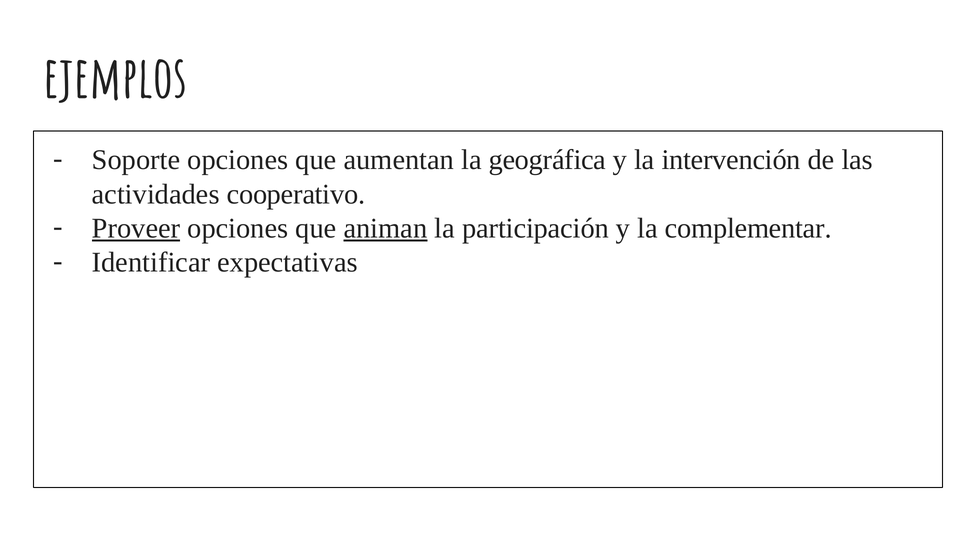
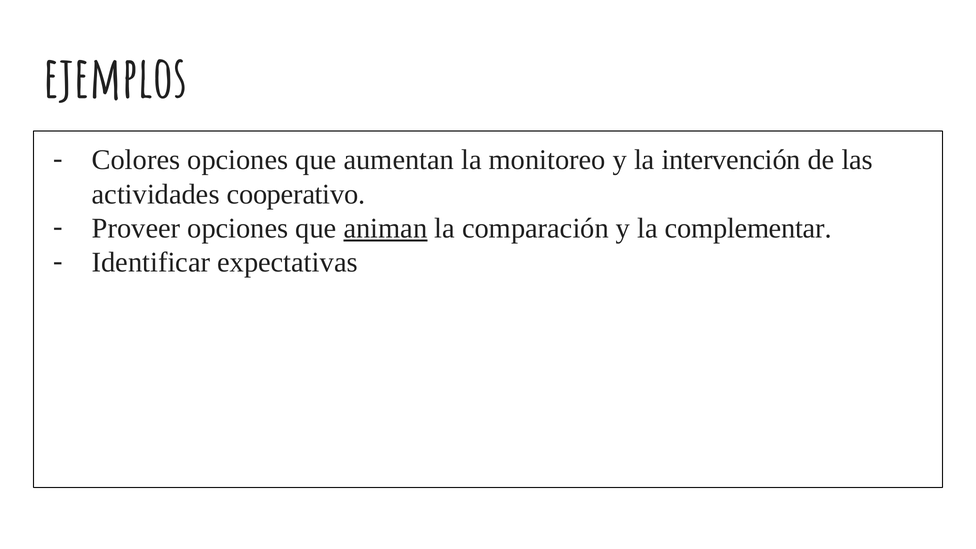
Soporte: Soporte -> Colores
geográfica: geográfica -> monitoreo
Proveer underline: present -> none
participación: participación -> comparación
